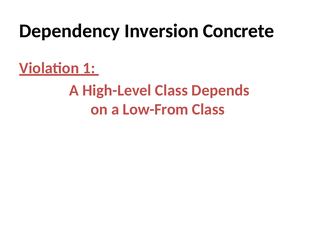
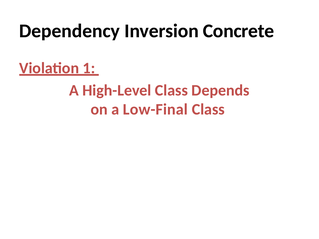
Low-From: Low-From -> Low-Final
